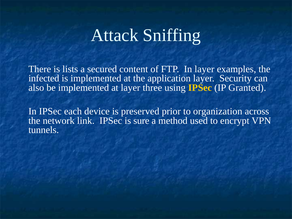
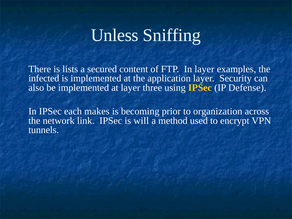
Attack: Attack -> Unless
Granted: Granted -> Defense
device: device -> makes
preserved: preserved -> becoming
sure: sure -> will
